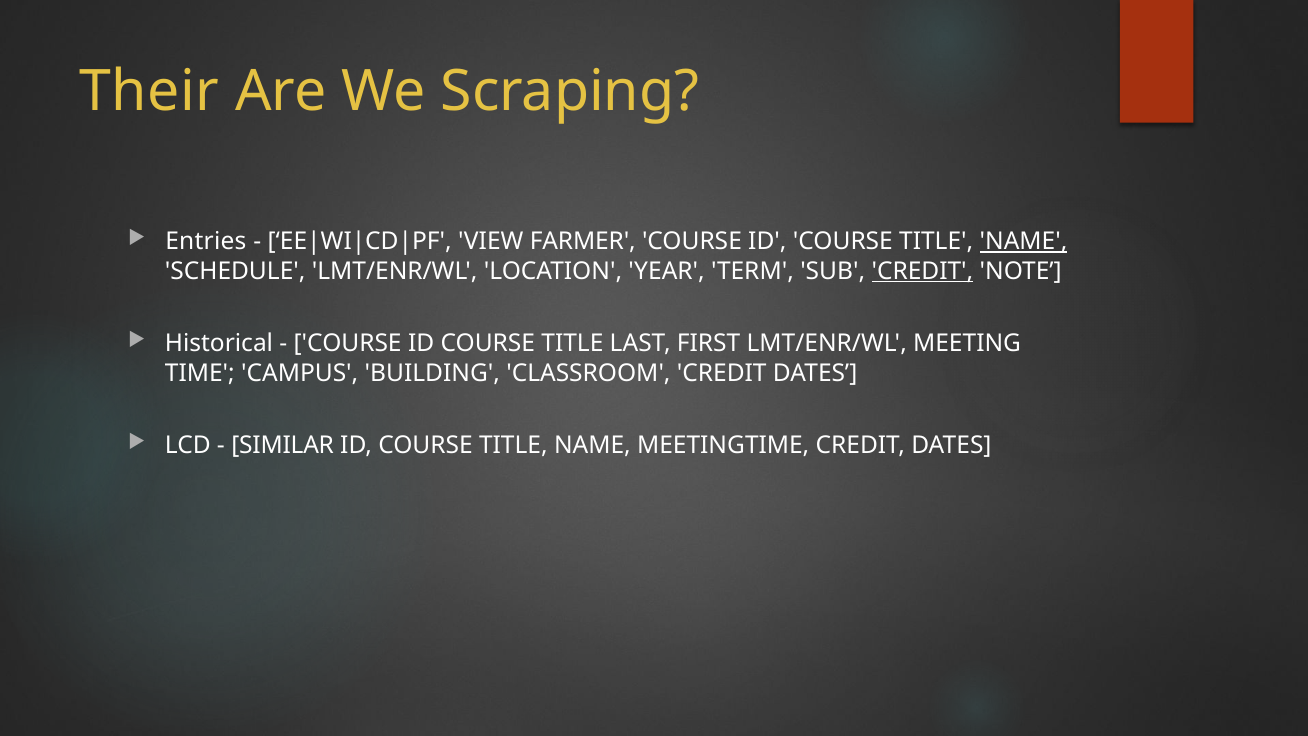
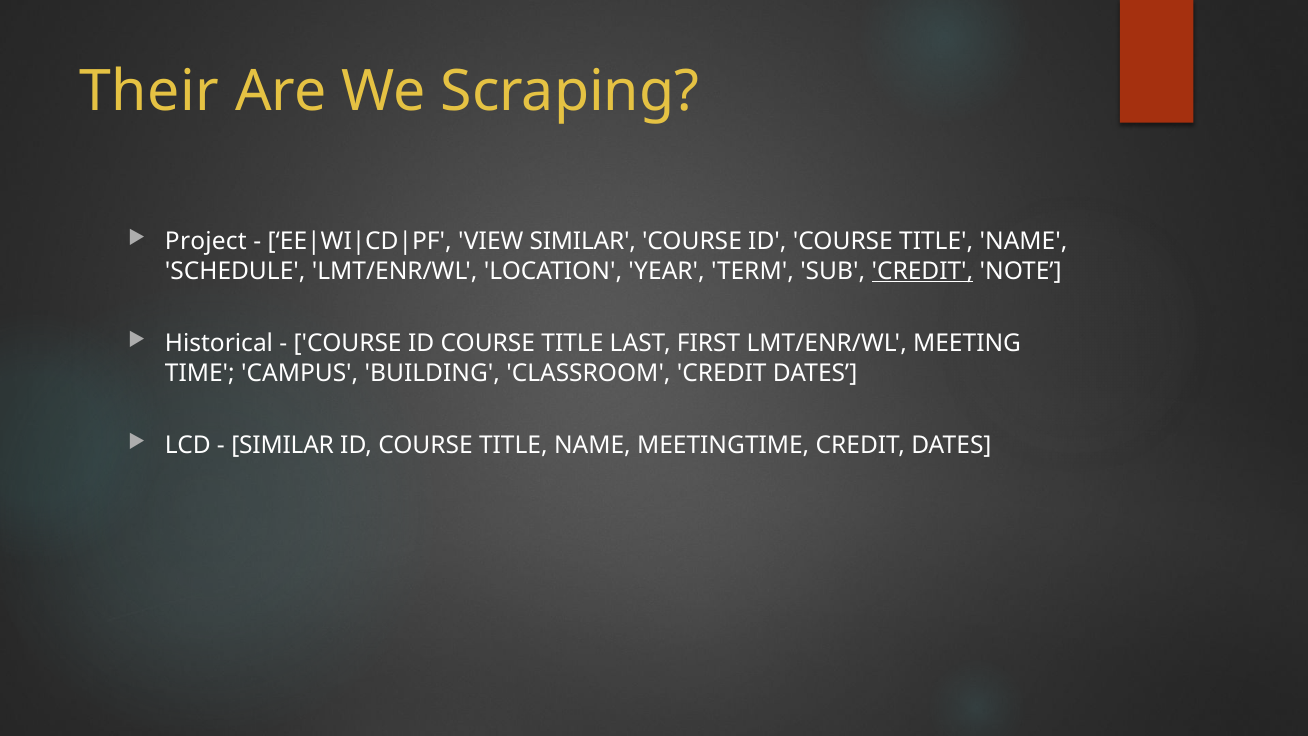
Entries: Entries -> Project
VIEW FARMER: FARMER -> SIMILAR
NAME at (1024, 242) underline: present -> none
